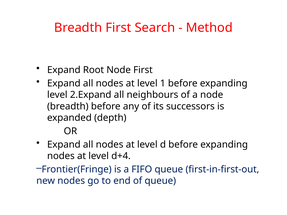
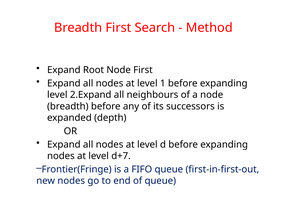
d+4: d+4 -> d+7
